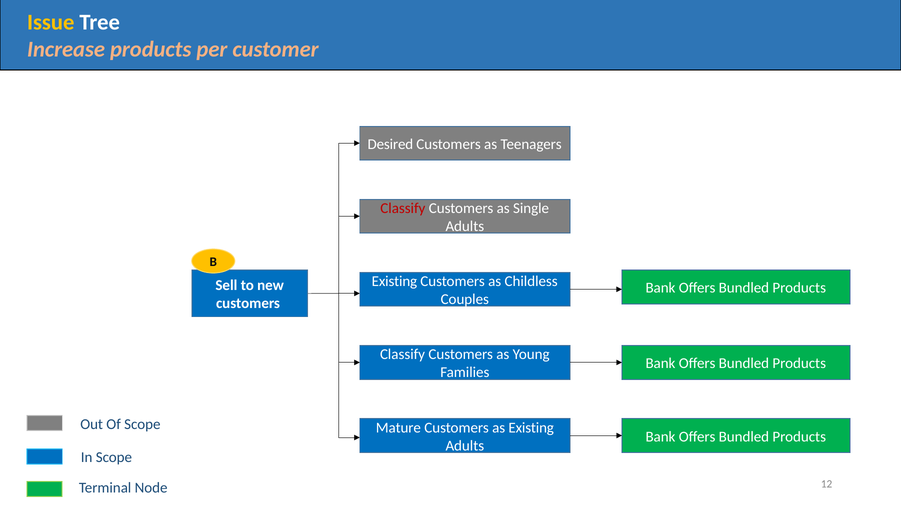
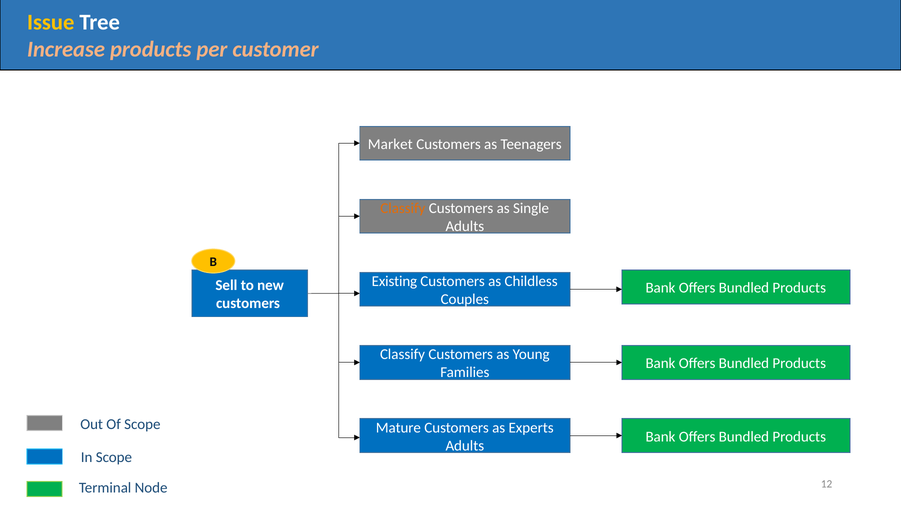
Desired: Desired -> Market
Classify at (403, 208) colour: red -> orange
as Existing: Existing -> Experts
